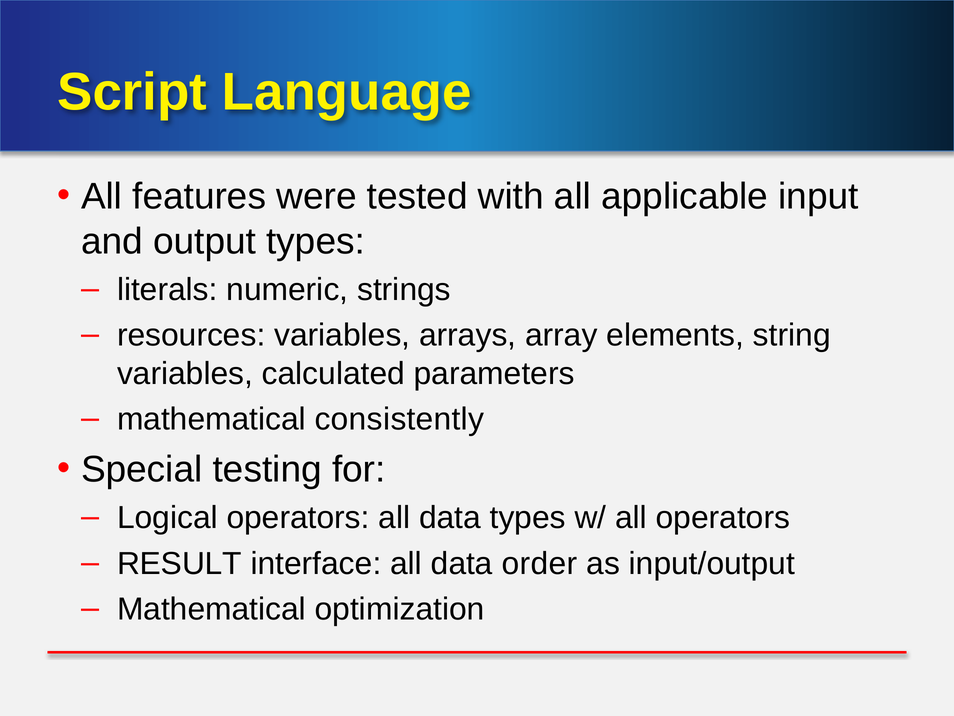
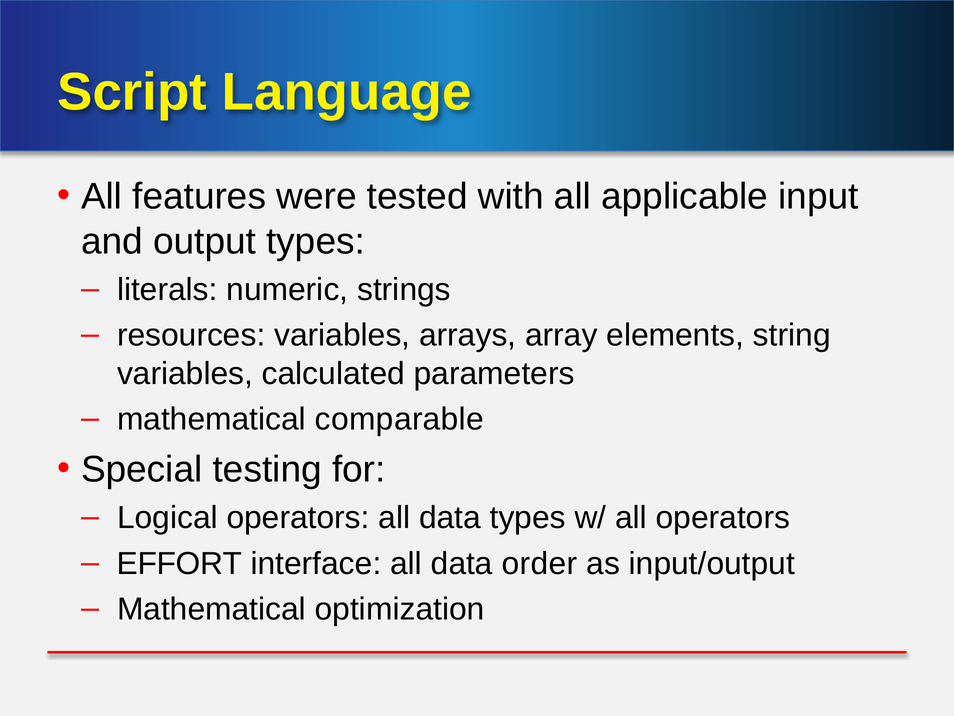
consistently: consistently -> comparable
RESULT: RESULT -> EFFORT
